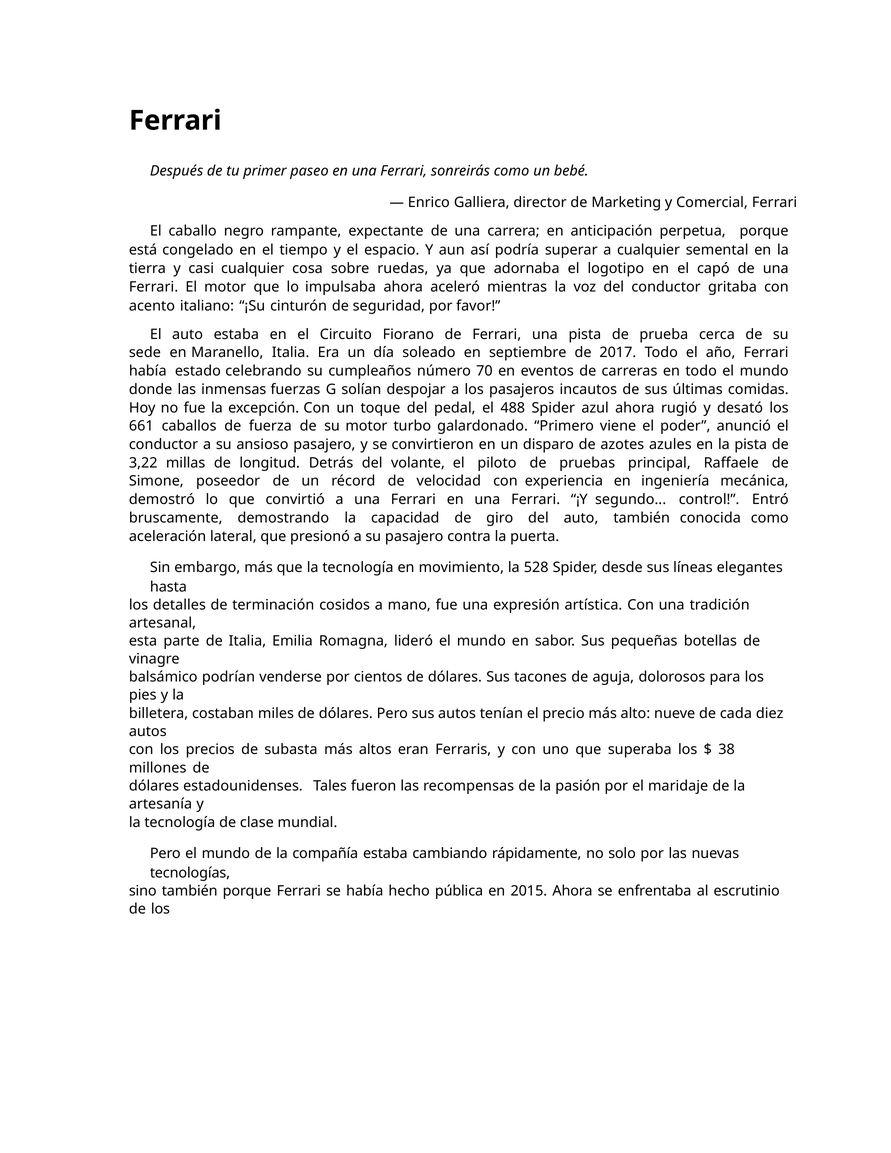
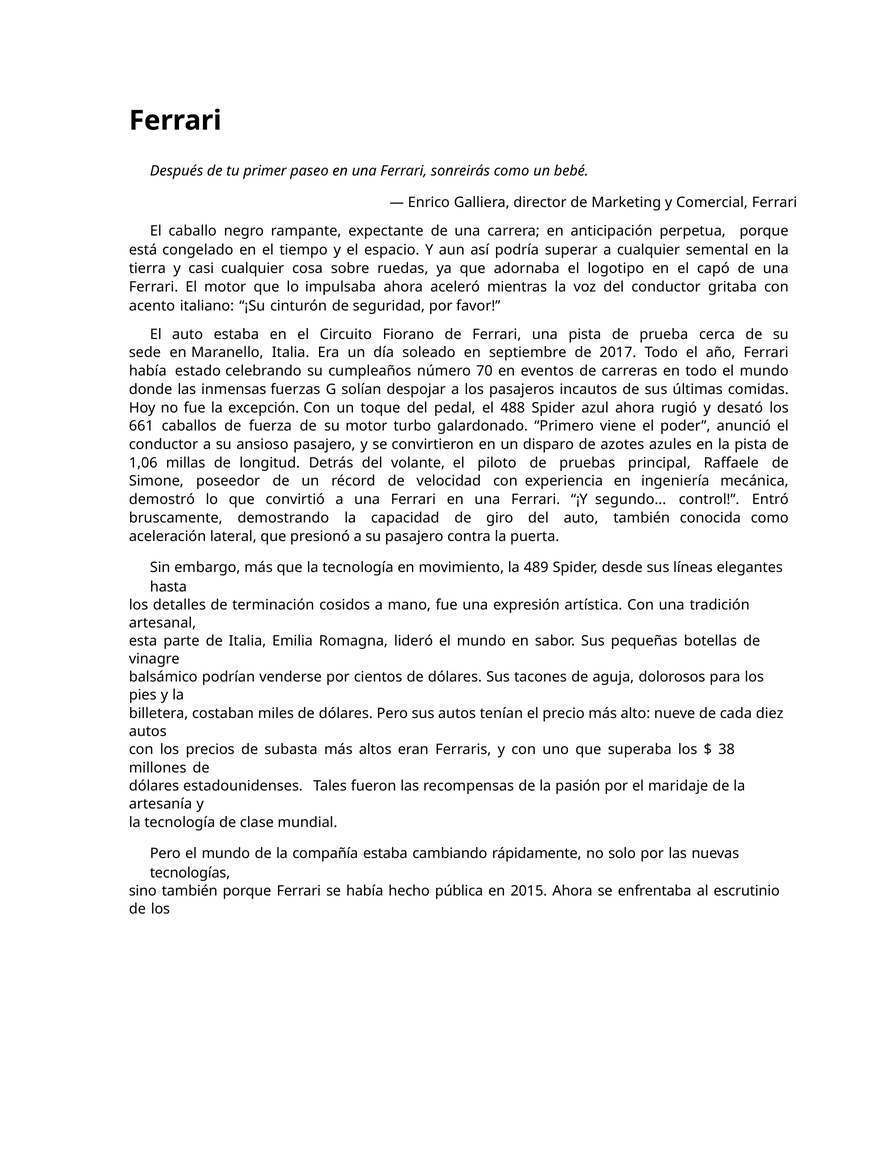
3,22: 3,22 -> 1,06
528: 528 -> 489
